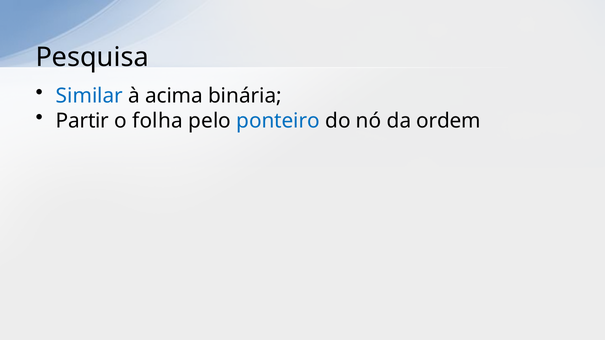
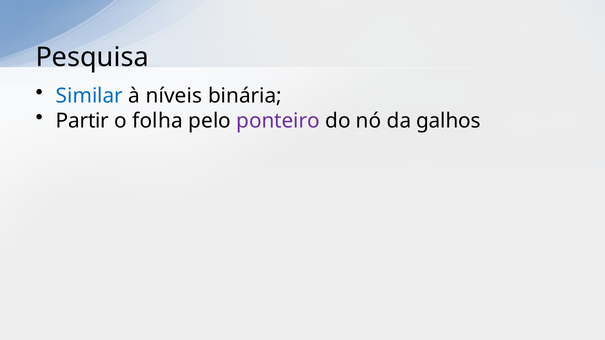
acima: acima -> níveis
ponteiro colour: blue -> purple
ordem: ordem -> galhos
